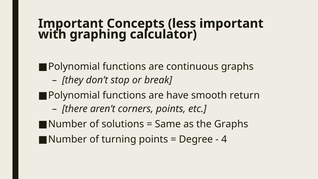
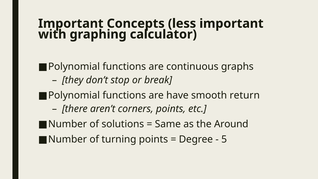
the Graphs: Graphs -> Around
4: 4 -> 5
